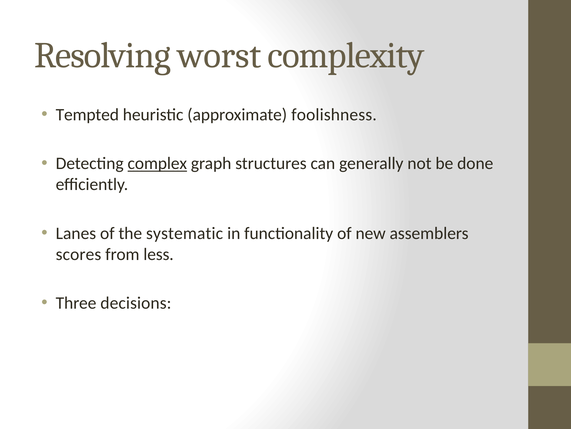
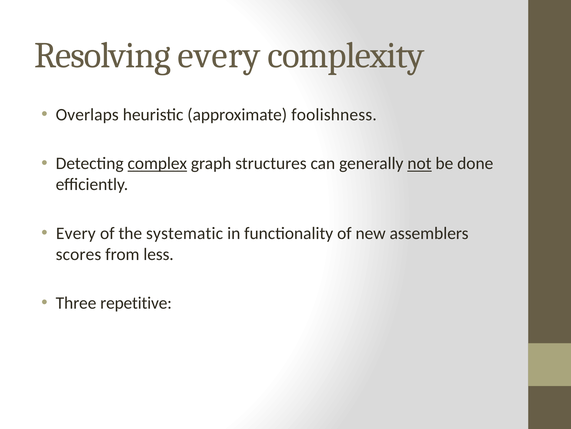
Resolving worst: worst -> every
Tempted: Tempted -> Overlaps
not underline: none -> present
Lanes at (76, 233): Lanes -> Every
decisions: decisions -> repetitive
